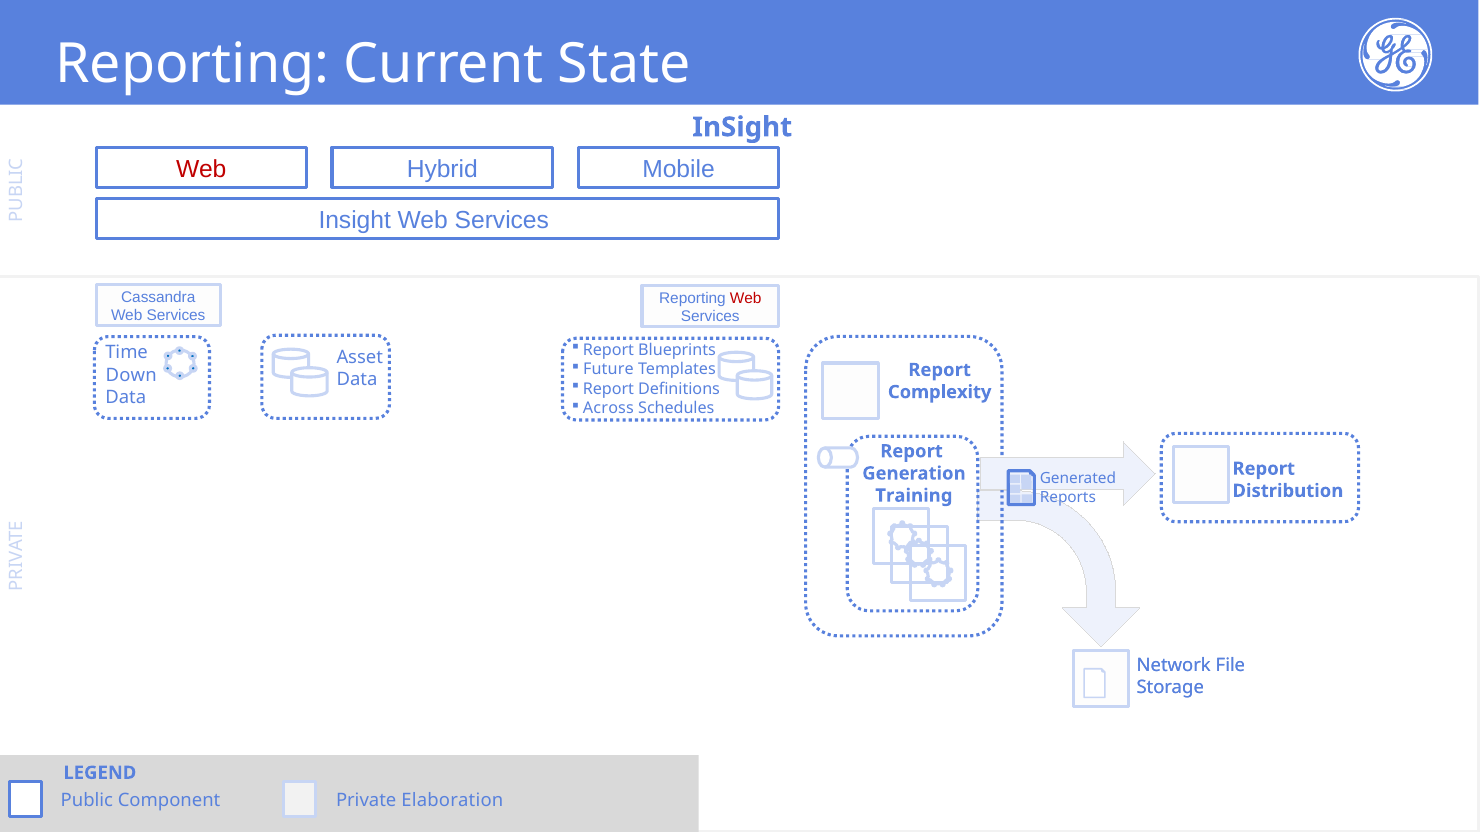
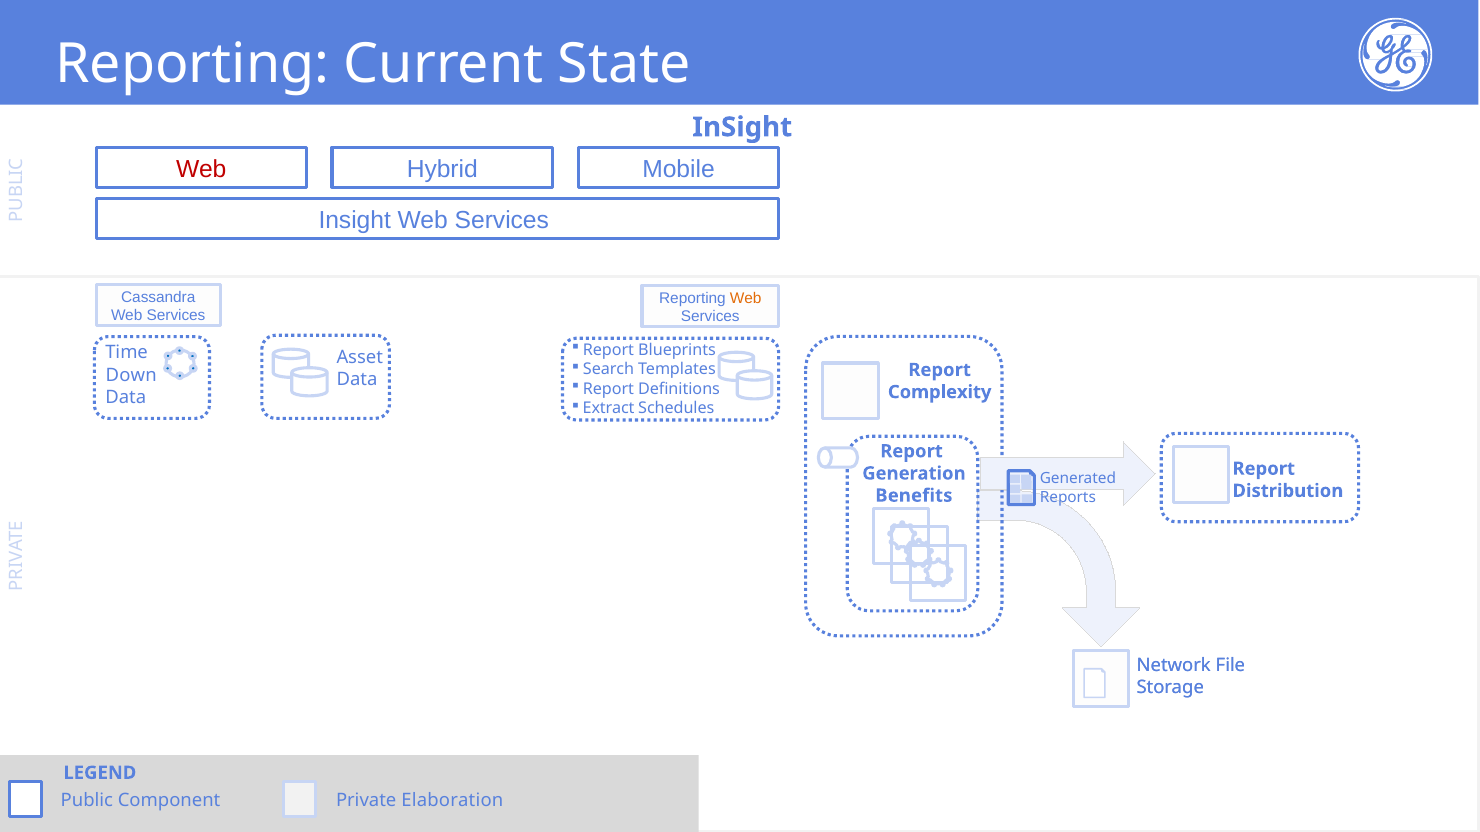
Web at (746, 298) colour: red -> orange
Future: Future -> Search
Across: Across -> Extract
Training: Training -> Benefits
